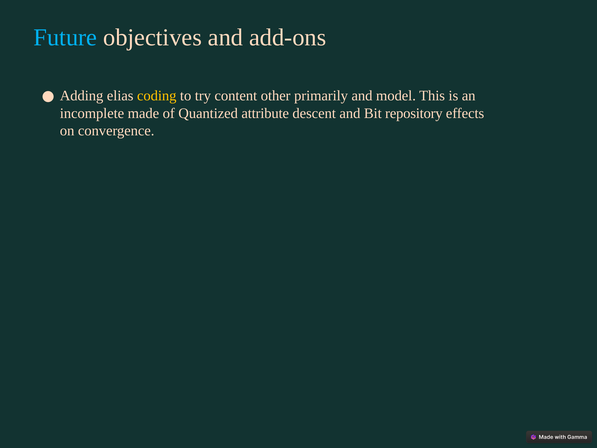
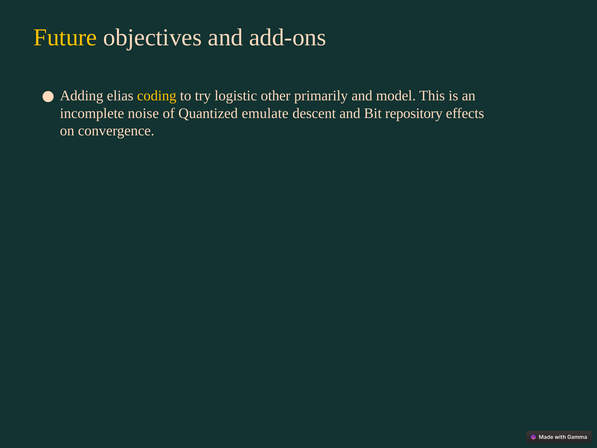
Future colour: light blue -> yellow
content: content -> logistic
made: made -> noise
attribute: attribute -> emulate
